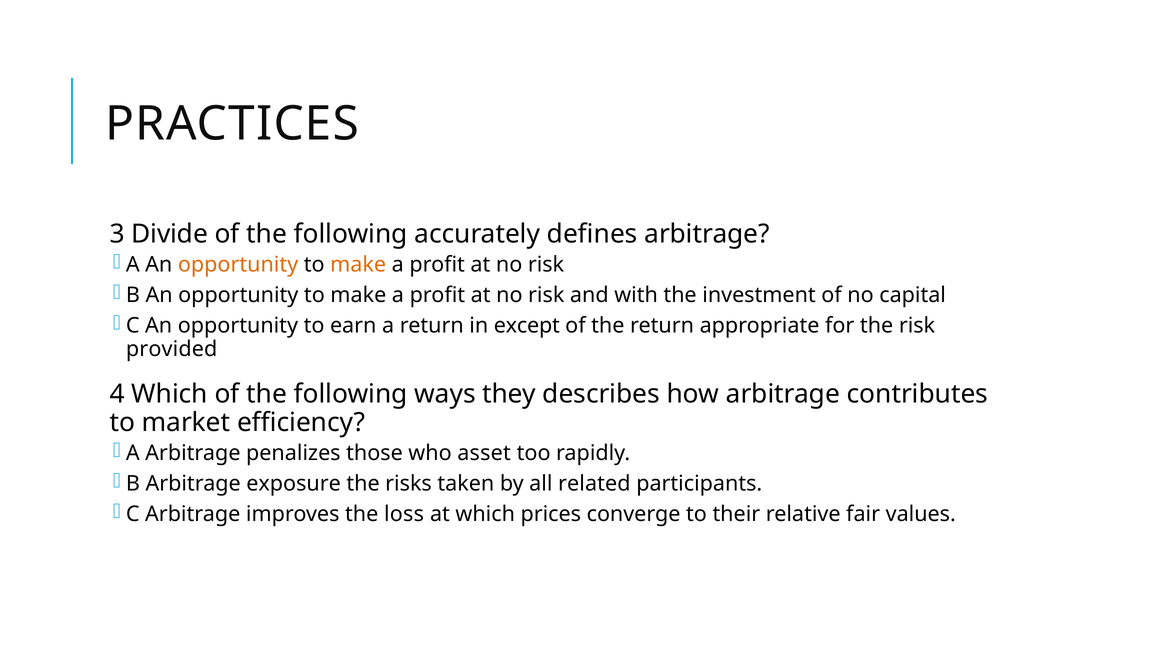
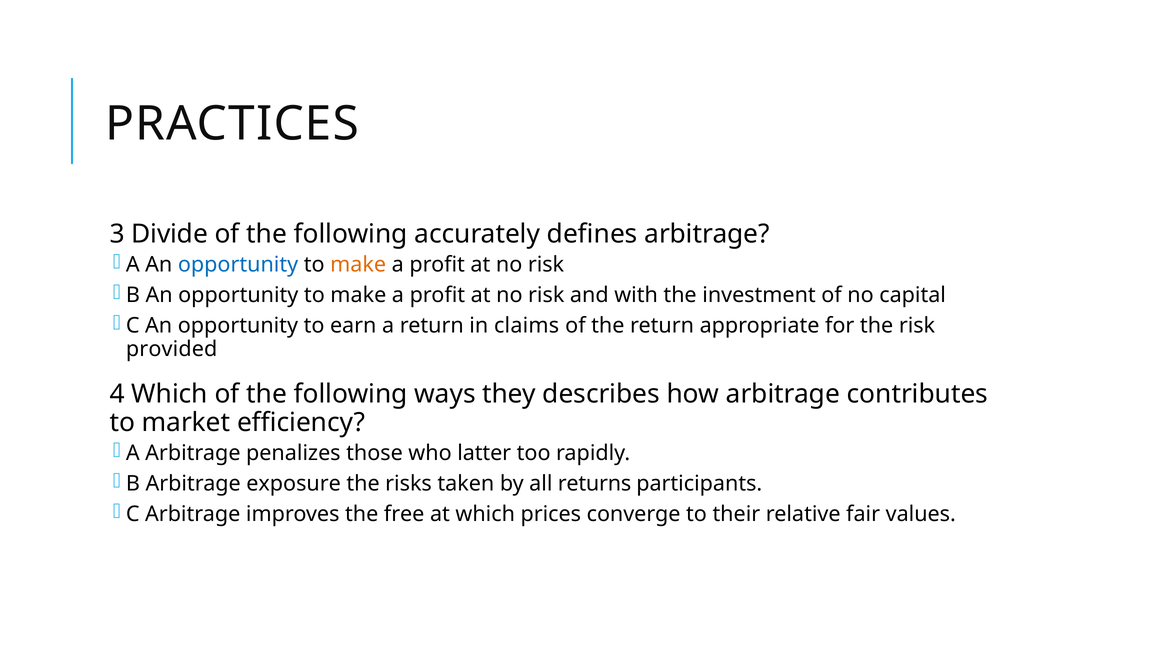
opportunity at (238, 265) colour: orange -> blue
except: except -> claims
asset: asset -> latter
related: related -> returns
loss: loss -> free
